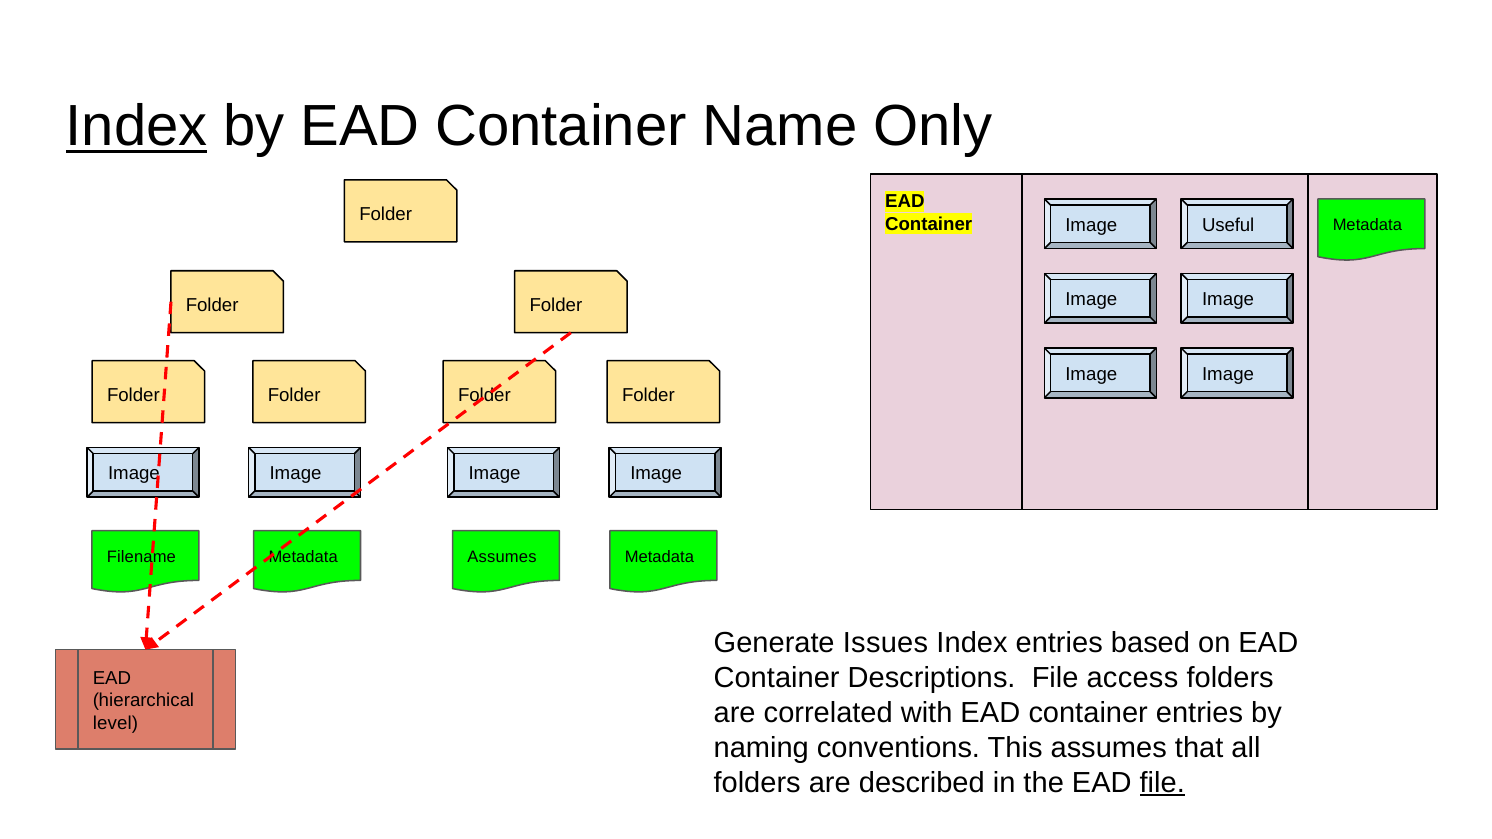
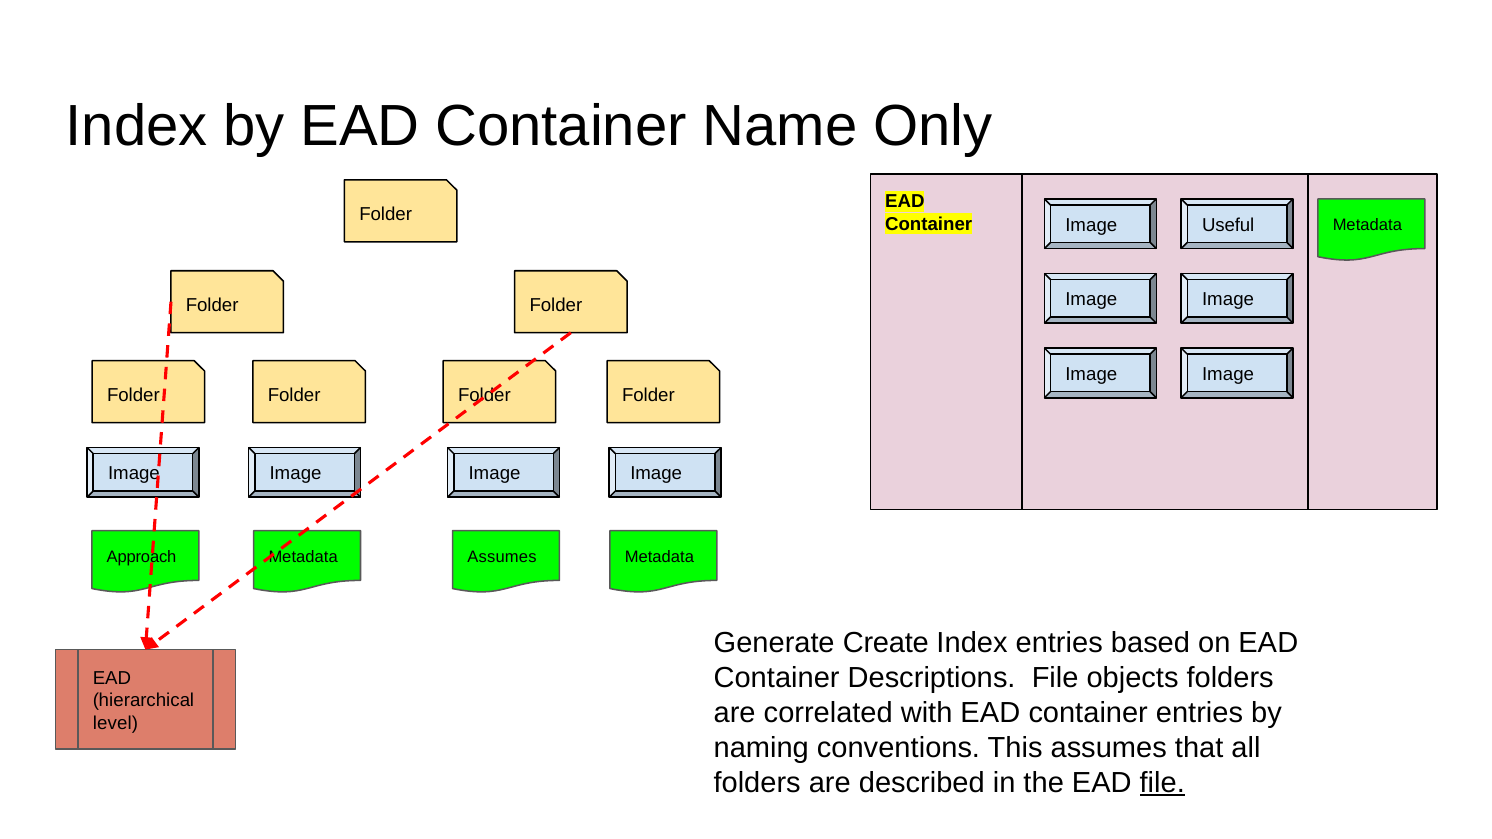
Index at (137, 126) underline: present -> none
Filename: Filename -> Approach
Issues: Issues -> Create
access: access -> objects
